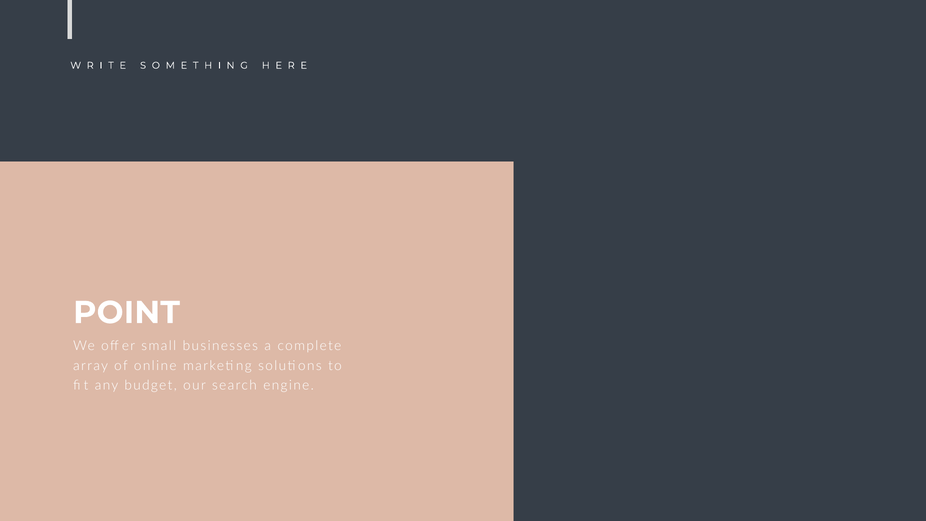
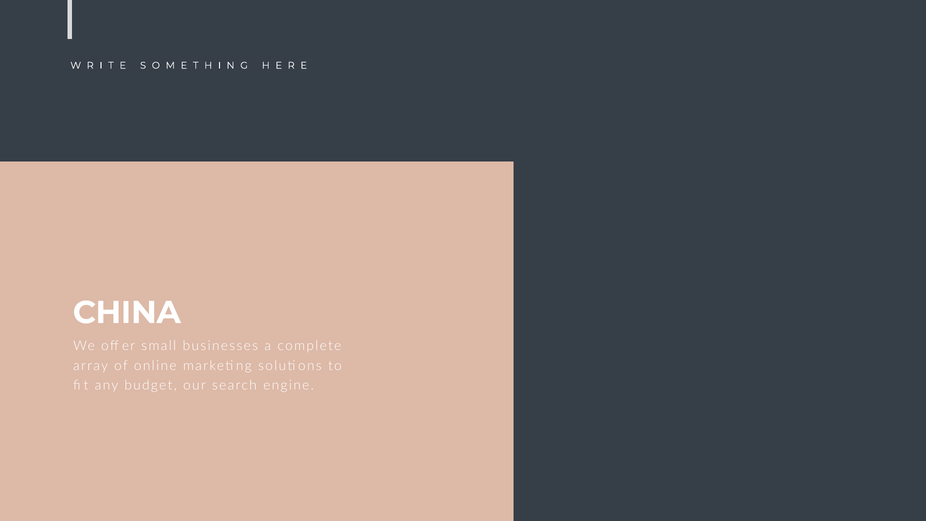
POINT: POINT -> CHINA
